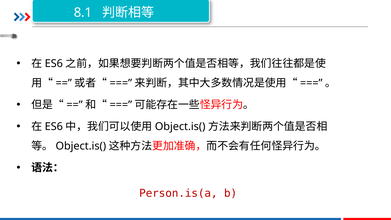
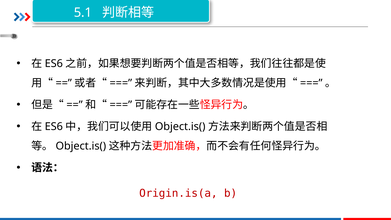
8.1: 8.1 -> 5.1
Person.is(a: Person.is(a -> Origin.is(a
